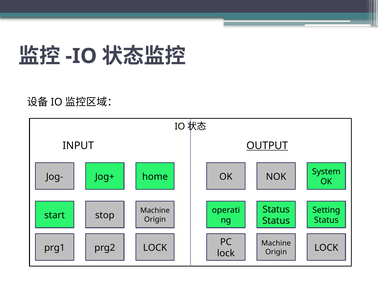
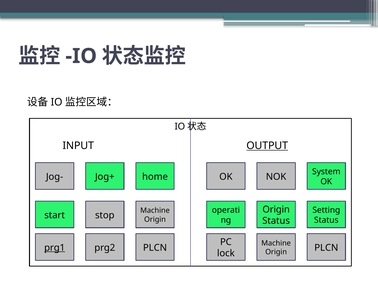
Status at (276, 209): Status -> Origin
prg1 underline: none -> present
prg2 LOCK: LOCK -> PLCN
Origin LOCK: LOCK -> PLCN
